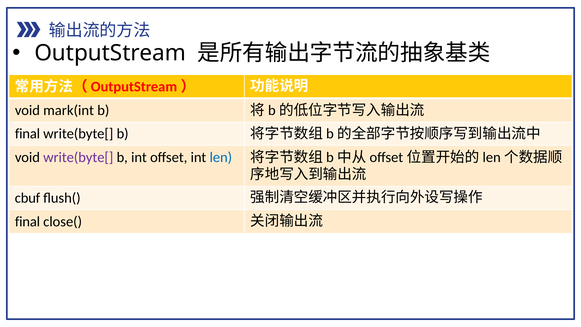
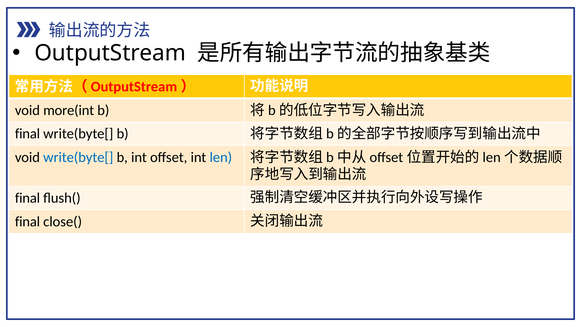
mark(int: mark(int -> more(int
write(byte[ at (78, 157) colour: purple -> blue
cbuf at (27, 198): cbuf -> final
